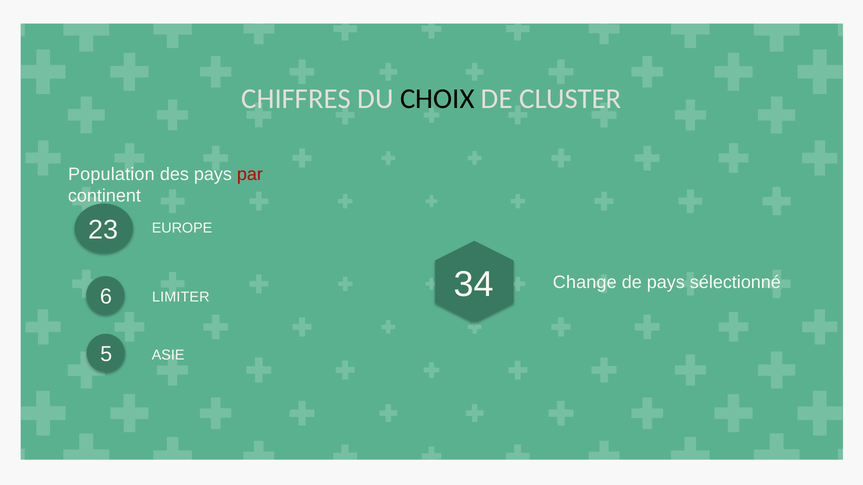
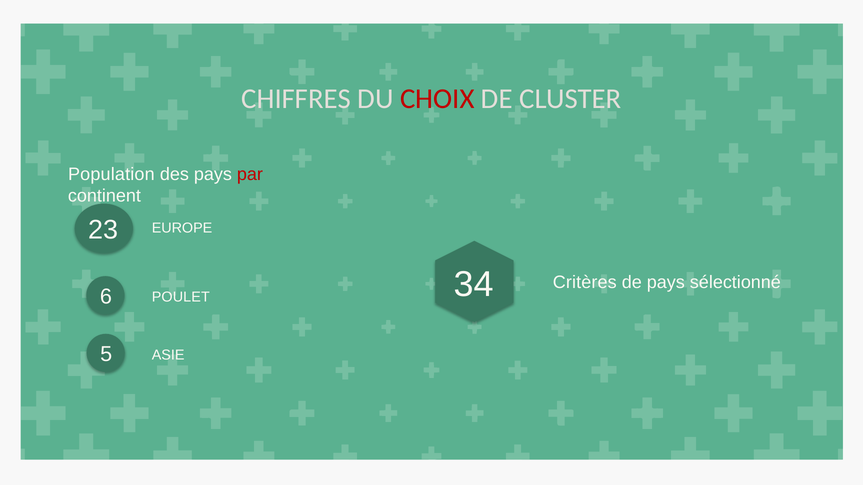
CHOIX colour: black -> red
Change: Change -> Critères
LIMITER: LIMITER -> POULET
